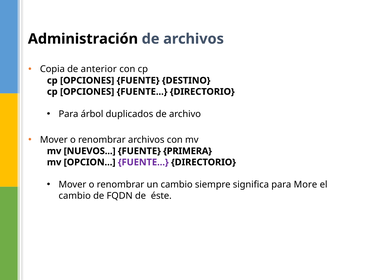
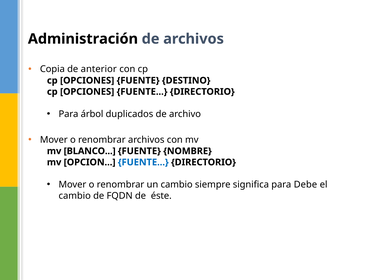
NUEVOS: NUEVOS -> BLANCO
PRIMERA: PRIMERA -> NOMBRE
FUENTE at (143, 162) colour: purple -> blue
More: More -> Debe
